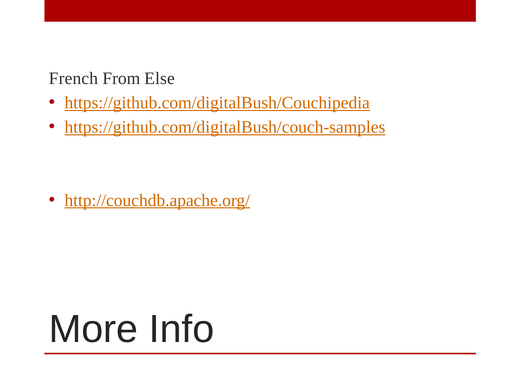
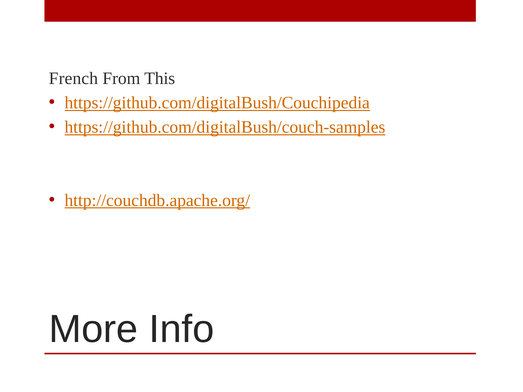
Else: Else -> This
